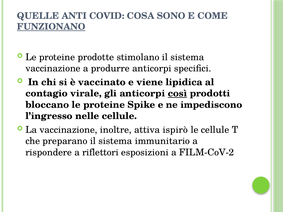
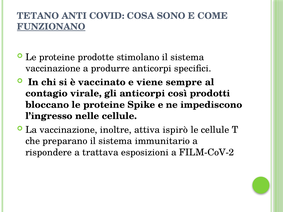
QUELLE: QUELLE -> TETANO
lipidica: lipidica -> sempre
così underline: present -> none
riflettori: riflettori -> trattava
